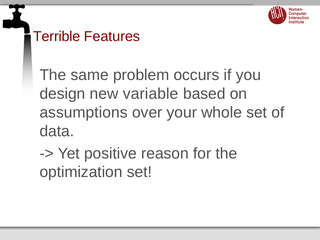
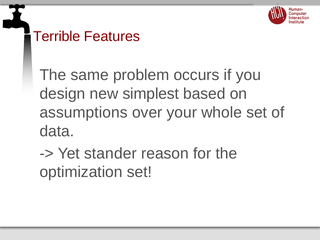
variable: variable -> simplest
positive: positive -> stander
